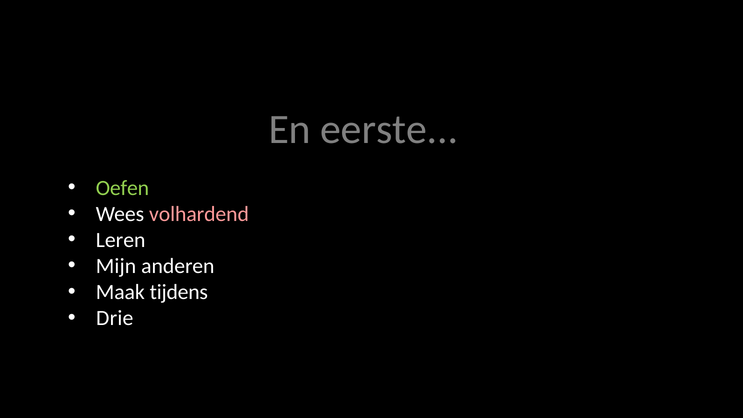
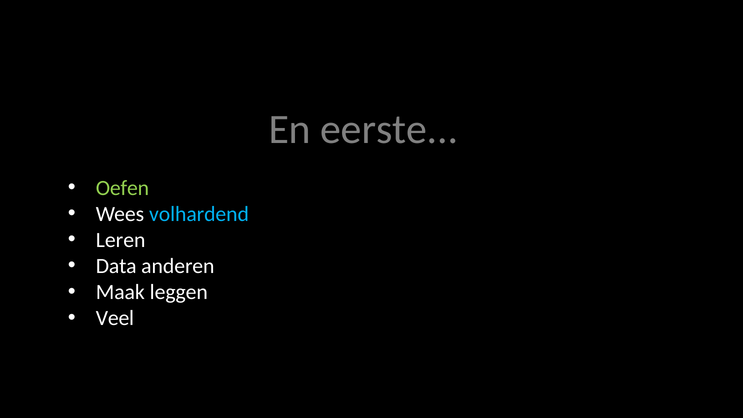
volhardend colour: pink -> light blue
Mijn: Mijn -> Data
tijdens: tijdens -> leggen
Drie: Drie -> Veel
